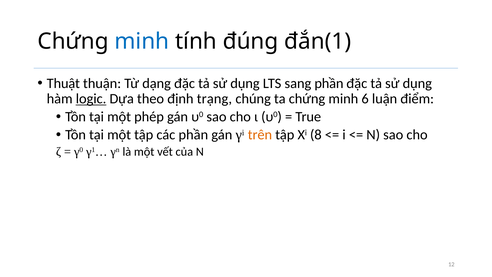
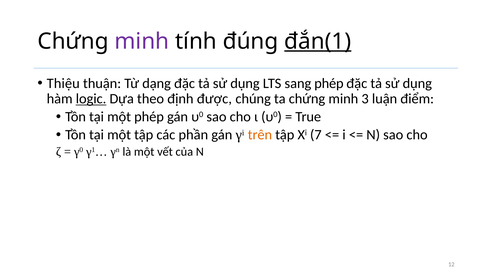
minh at (142, 41) colour: blue -> purple
đắn(1 underline: none -> present
Thuật: Thuật -> Thiệu
sang phần: phần -> phép
trạng: trạng -> được
6: 6 -> 3
8: 8 -> 7
